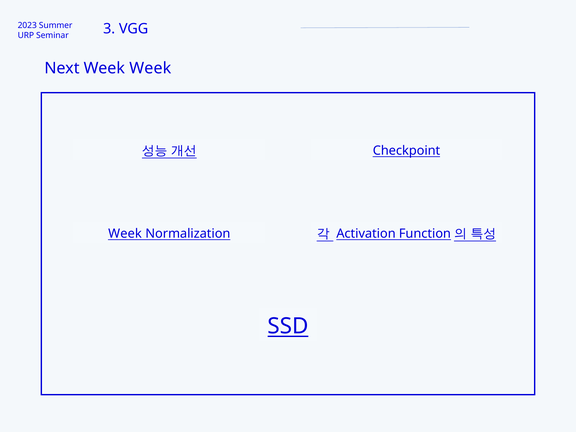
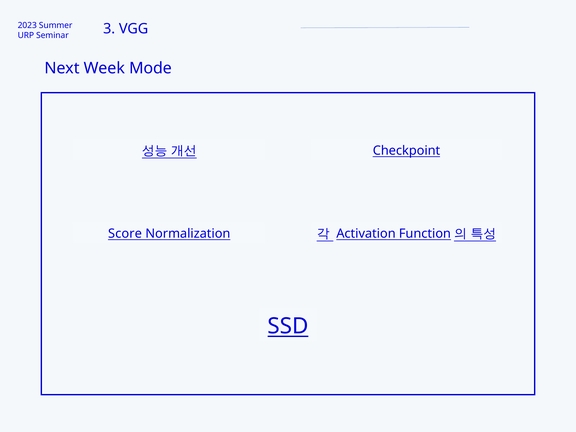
Week Week: Week -> Mode
Week at (125, 234): Week -> Score
